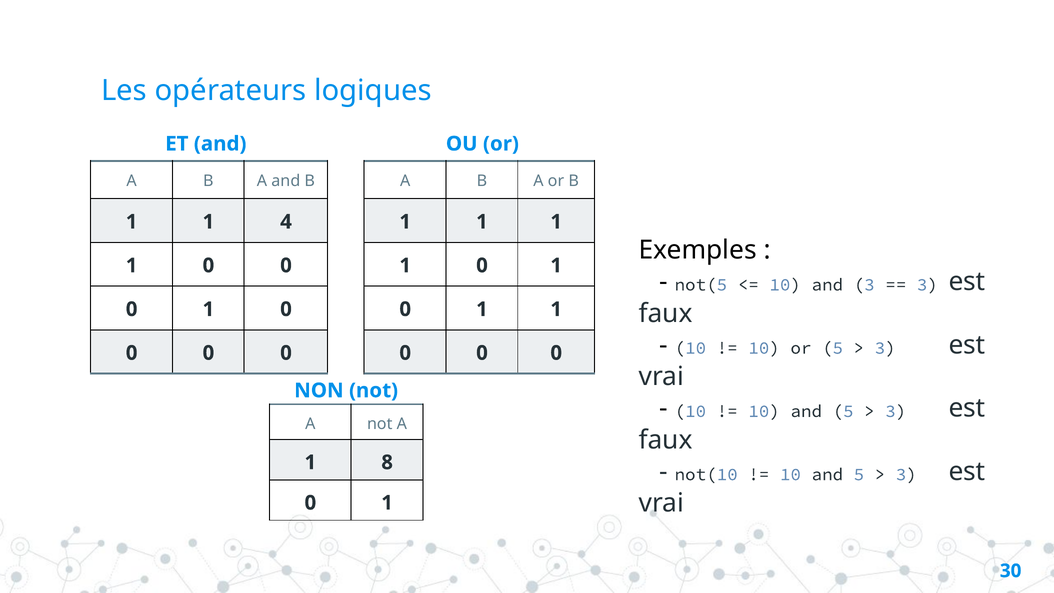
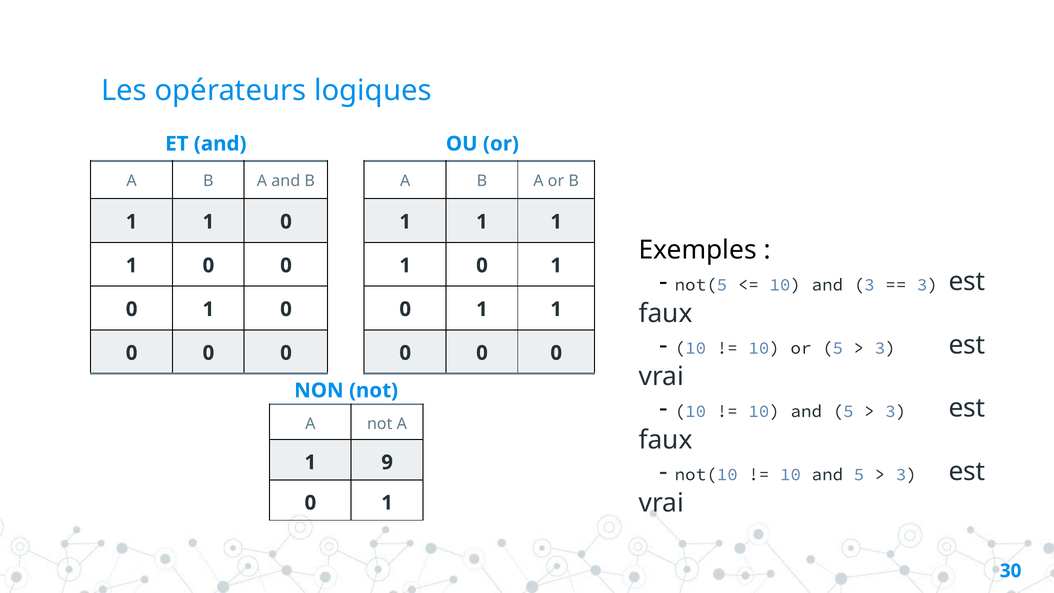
4 at (286, 222): 4 -> 0
8: 8 -> 9
